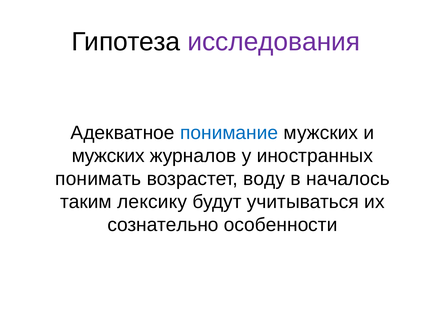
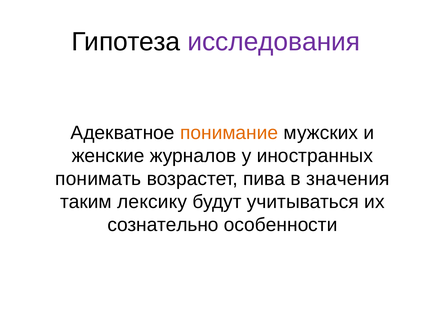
понимание colour: blue -> orange
мужских at (108, 156): мужских -> женские
воду: воду -> пива
началось: началось -> значения
